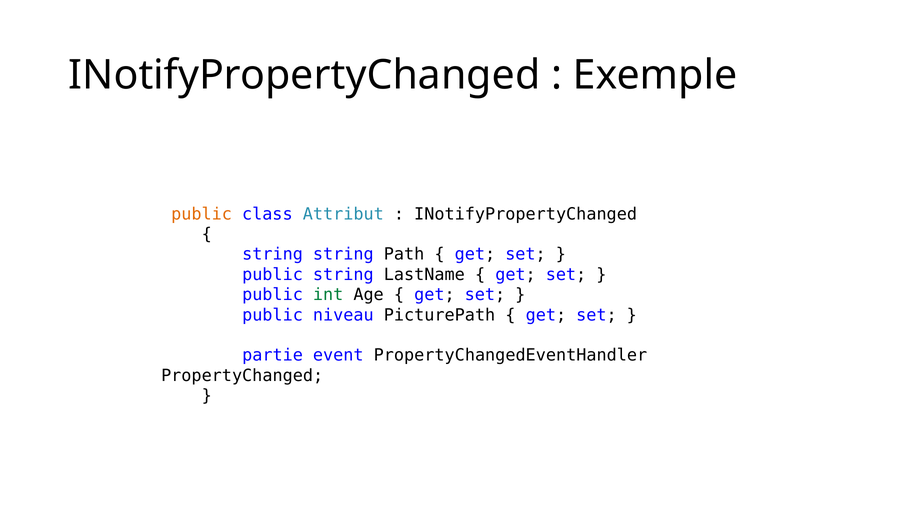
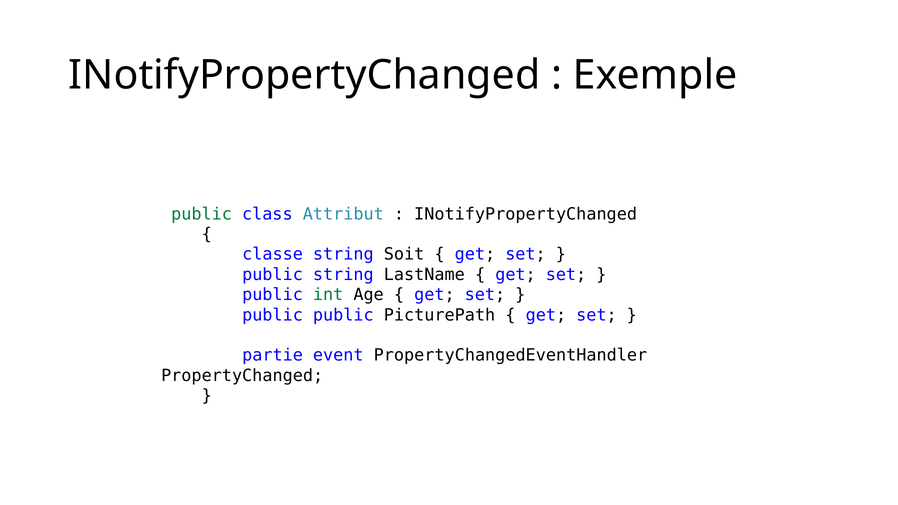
public at (202, 214) colour: orange -> green
string at (273, 254): string -> classe
Path: Path -> Soit
public niveau: niveau -> public
